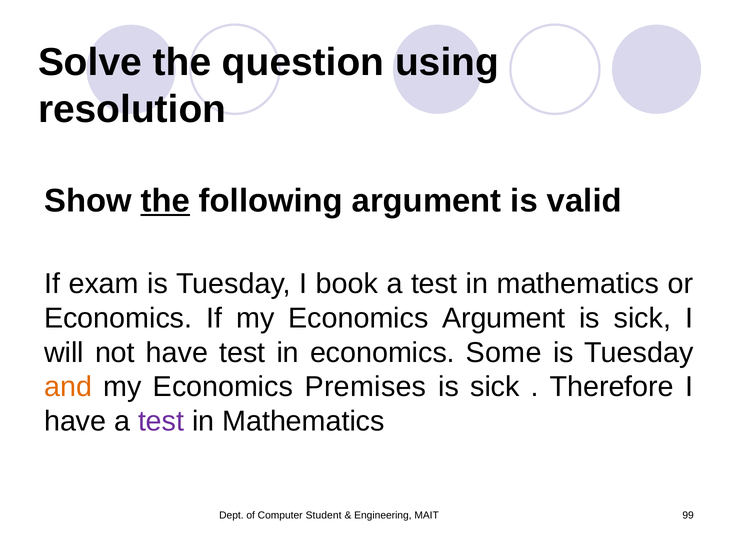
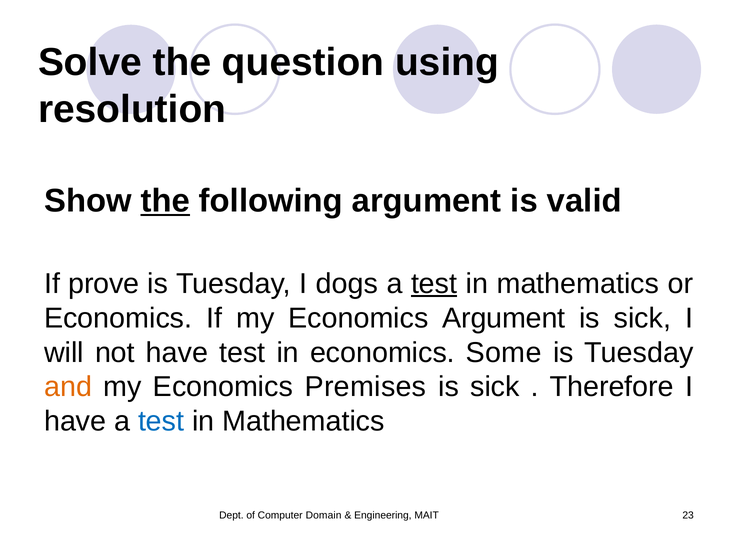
exam: exam -> prove
book: book -> dogs
test at (434, 283) underline: none -> present
test at (161, 421) colour: purple -> blue
Student: Student -> Domain
99: 99 -> 23
